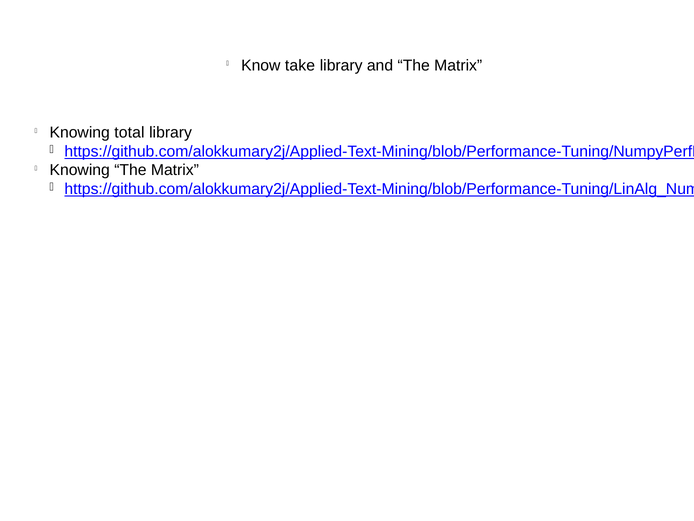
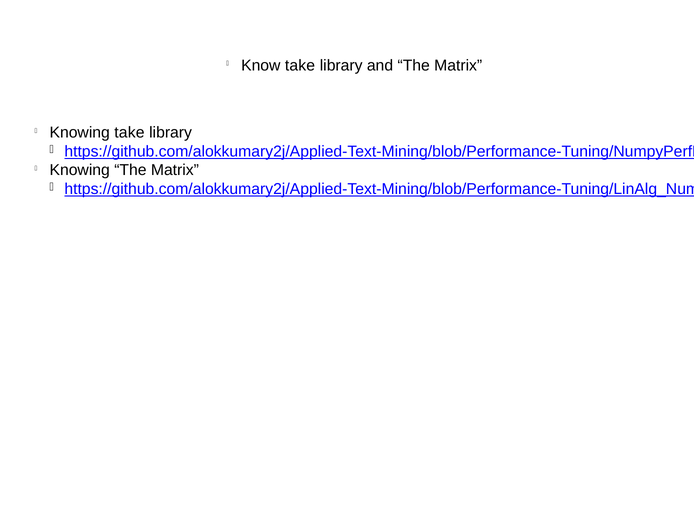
Knowing total: total -> take
